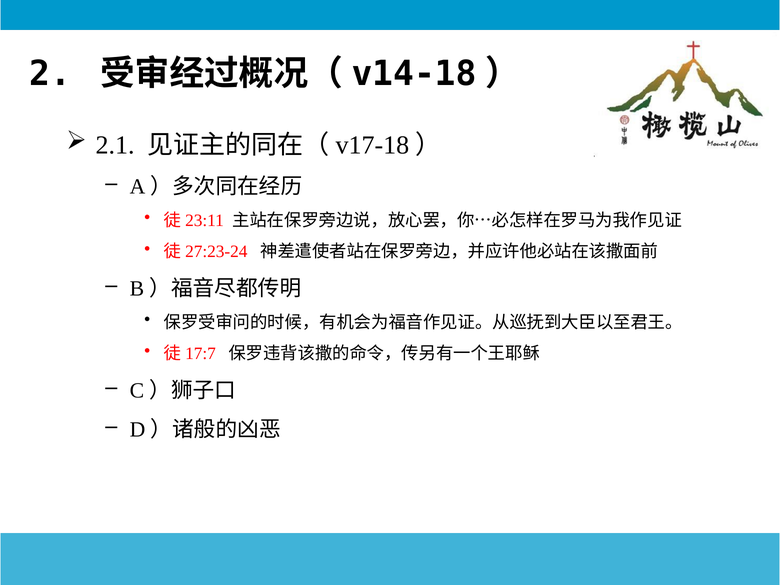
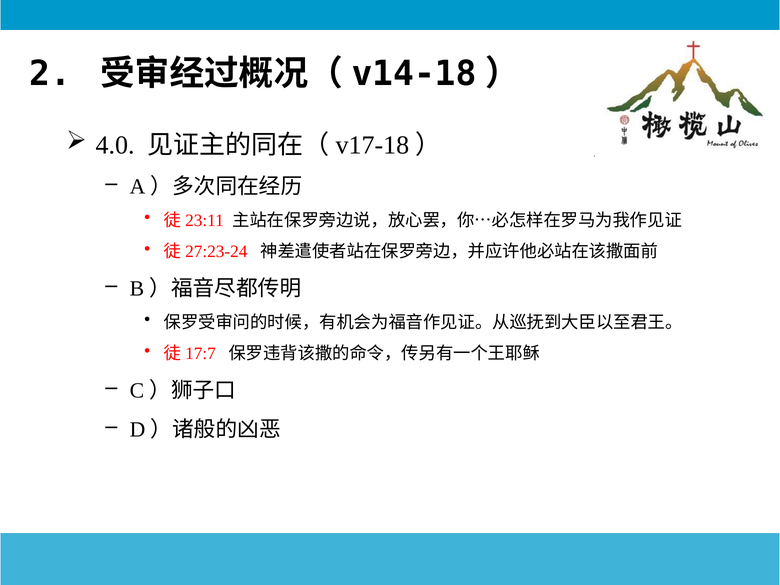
2.1: 2.1 -> 4.0
